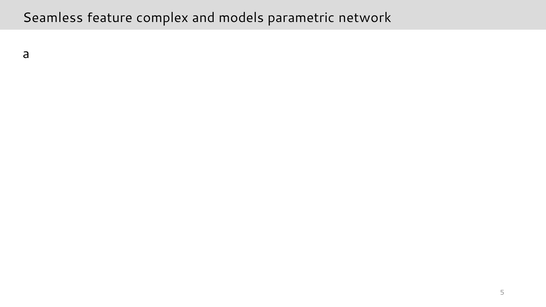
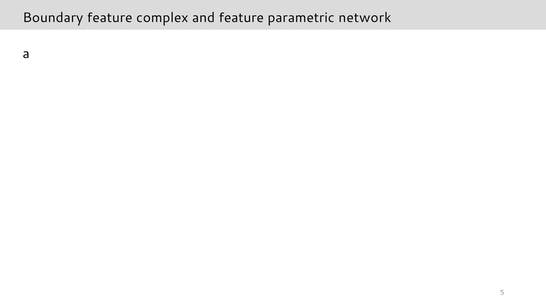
Seamless: Seamless -> Boundary
and models: models -> feature
